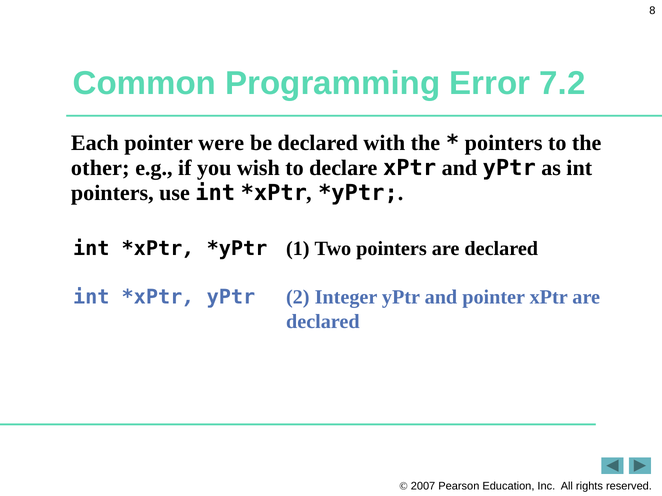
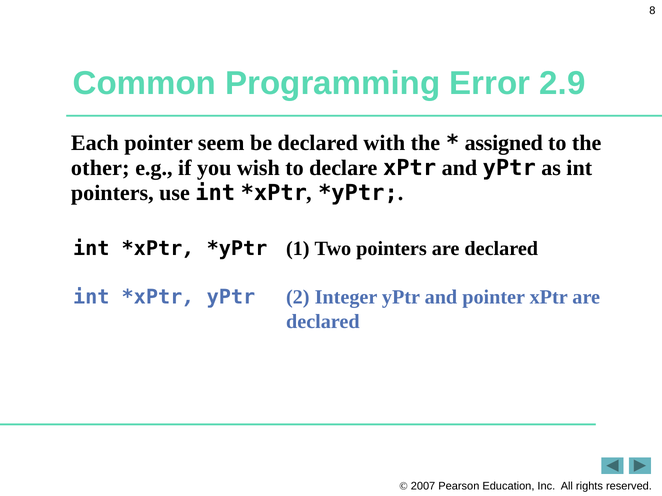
7.2: 7.2 -> 2.9
were: were -> seem
pointers at (504, 143): pointers -> assigned
